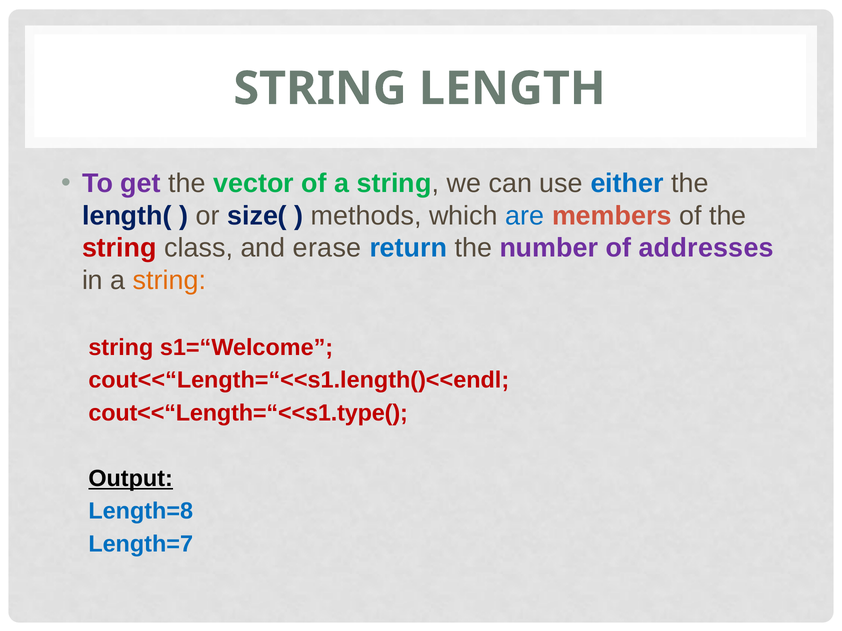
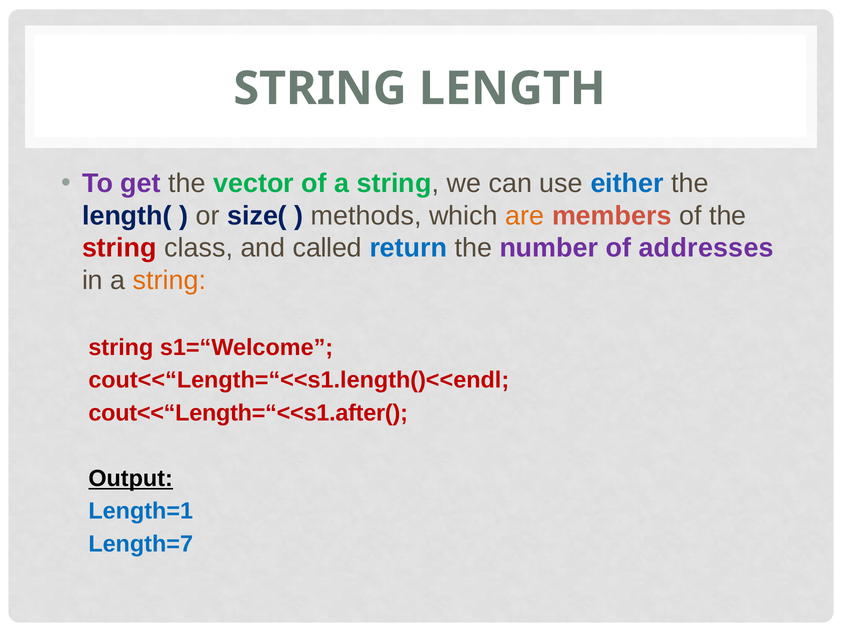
are colour: blue -> orange
erase: erase -> called
cout<<“Length=“<<s1.type(: cout<<“Length=“<<s1.type( -> cout<<“Length=“<<s1.after(
Length=8: Length=8 -> Length=1
